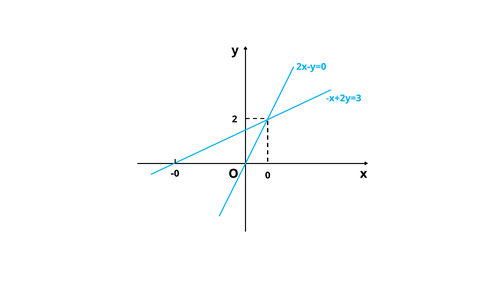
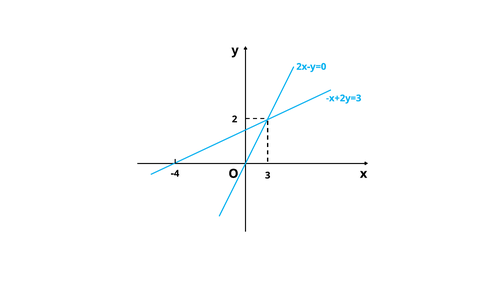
0: 0 -> 3
-0: -0 -> -4
